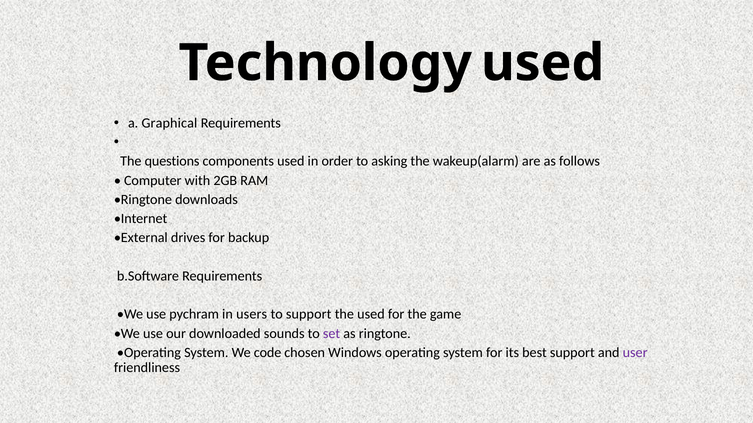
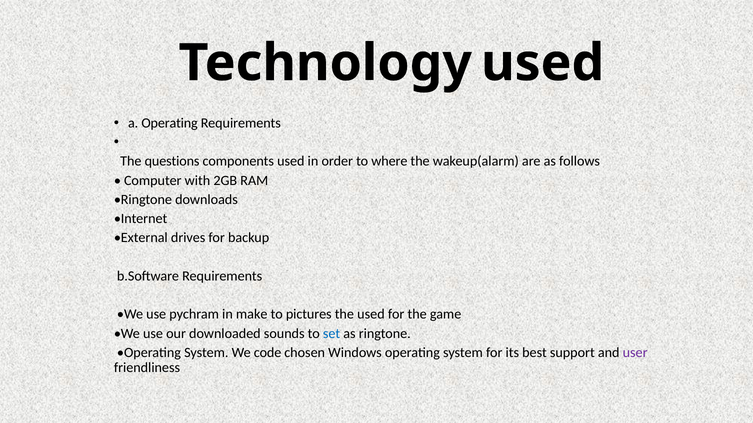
a Graphical: Graphical -> Operating
asking: asking -> where
users: users -> make
to support: support -> pictures
set colour: purple -> blue
